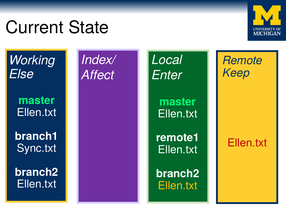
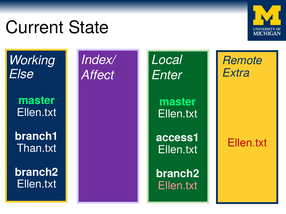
Keep: Keep -> Extra
remote1: remote1 -> access1
Sync.txt: Sync.txt -> Than.txt
Ellen.txt at (178, 186) colour: yellow -> pink
